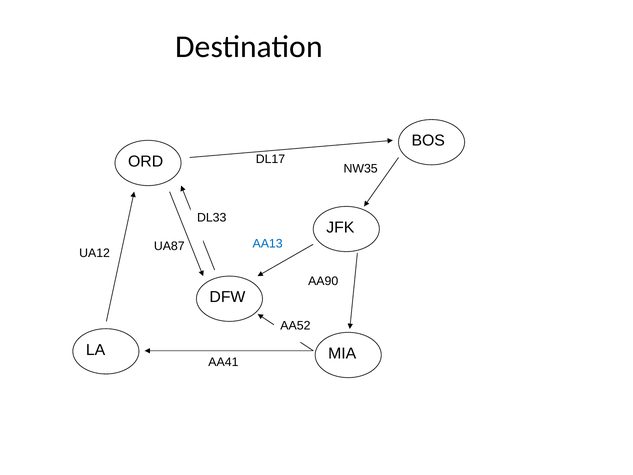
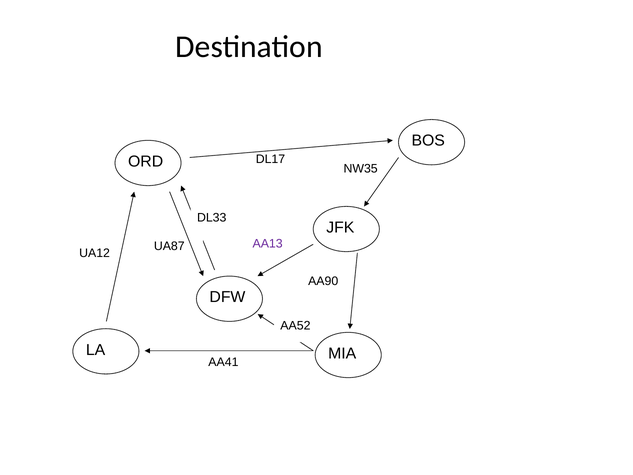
AA13 colour: blue -> purple
